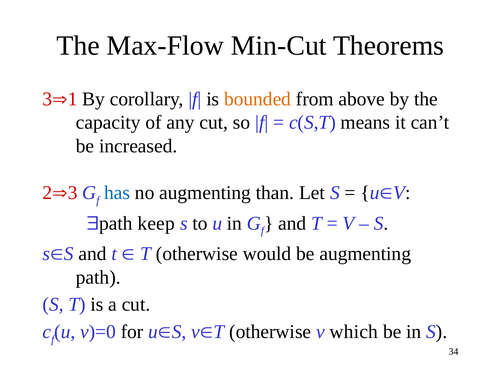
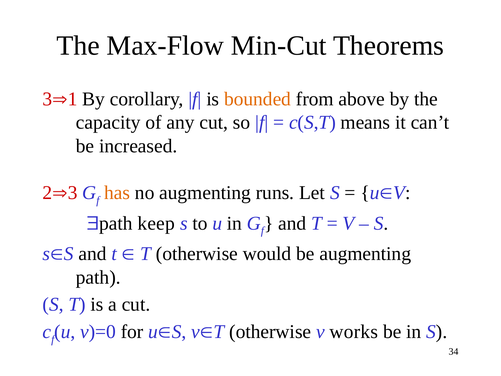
has colour: blue -> orange
than: than -> runs
which: which -> works
